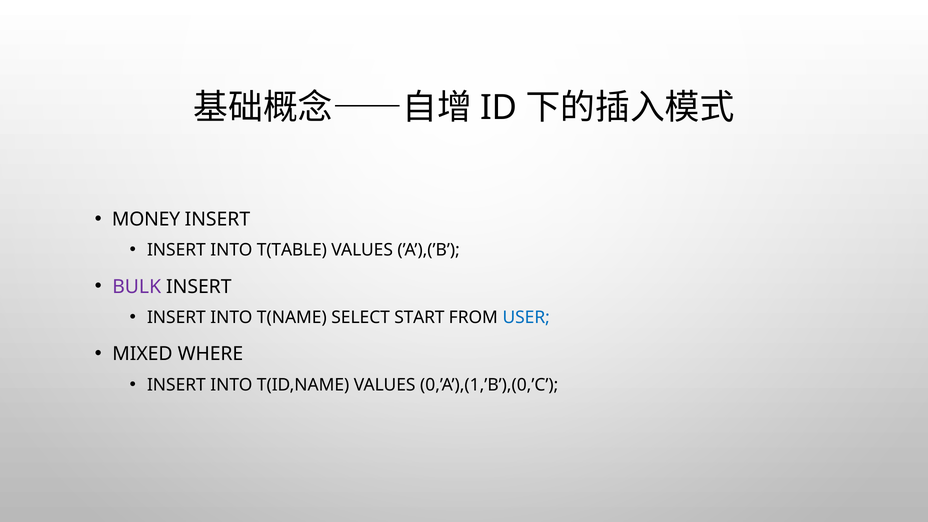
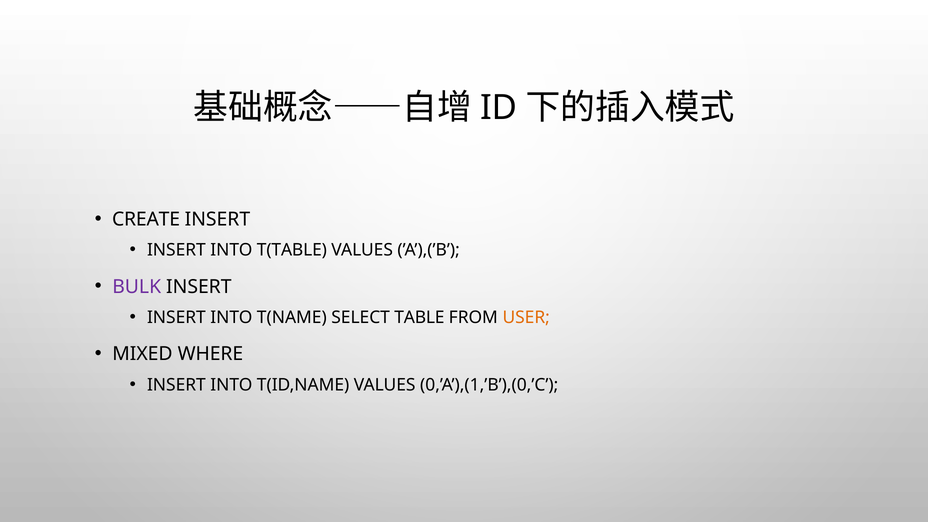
MONEY: MONEY -> CREATE
START: START -> TABLE
USER colour: blue -> orange
